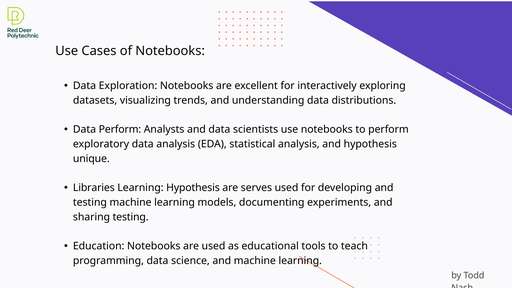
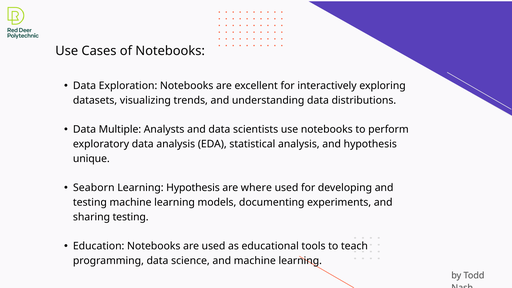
Data Perform: Perform -> Multiple
Libraries: Libraries -> Seaborn
serves: serves -> where
